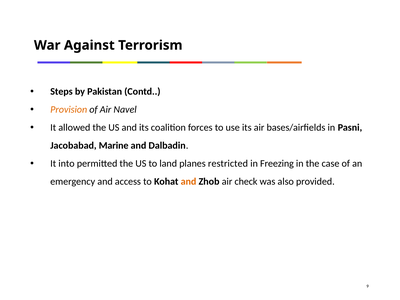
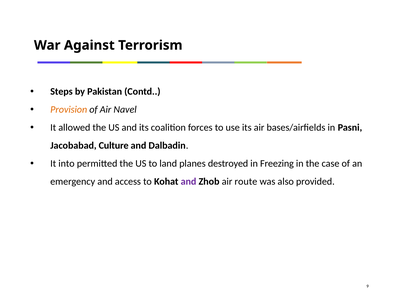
Marine: Marine -> Culture
restricted: restricted -> destroyed
and at (189, 182) colour: orange -> purple
check: check -> route
